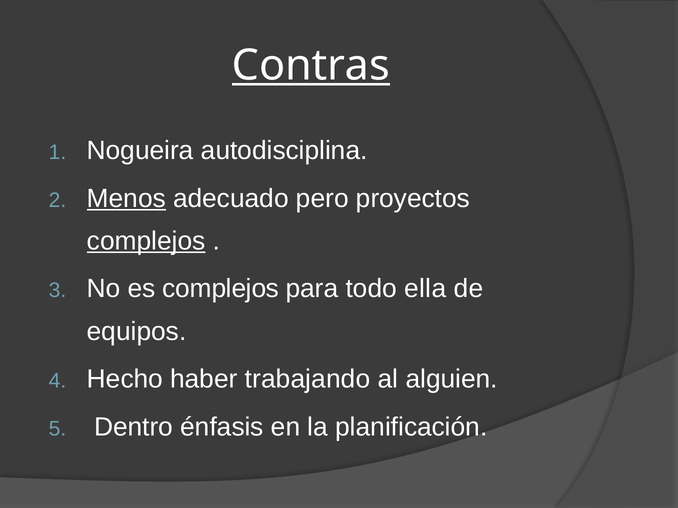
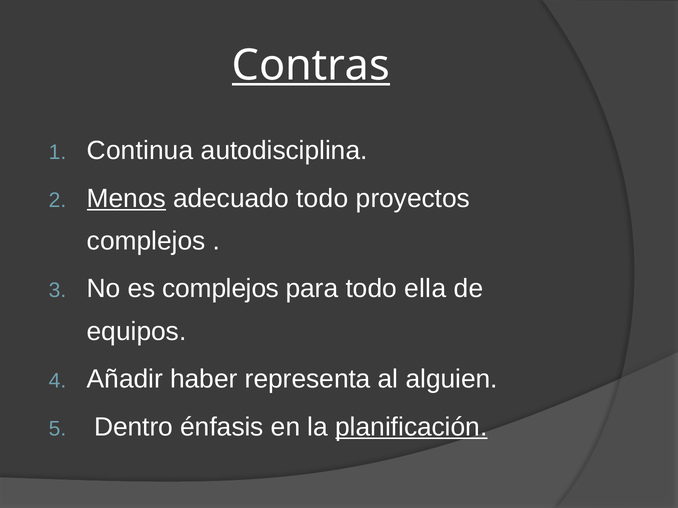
Nogueira: Nogueira -> Continua
adecuado pero: pero -> todo
complejos at (146, 241) underline: present -> none
Hecho: Hecho -> Añadir
trabajando: trabajando -> representa
planificación underline: none -> present
